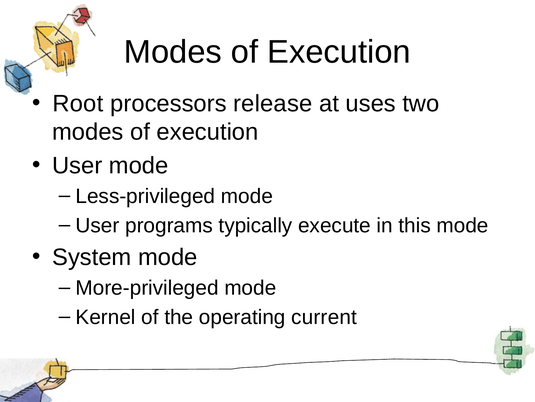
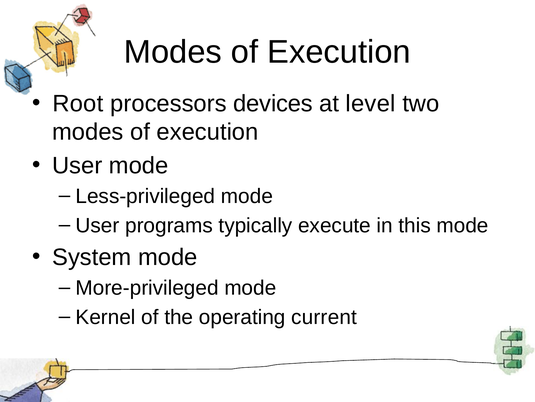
release: release -> devices
uses: uses -> level
